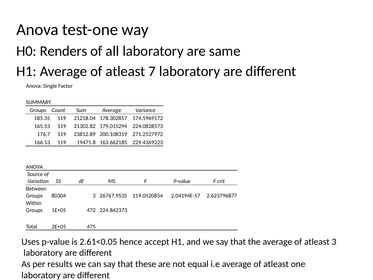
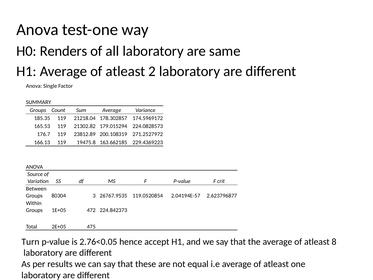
7: 7 -> 2
Uses: Uses -> Turn
2.61<0.05: 2.61<0.05 -> 2.76<0.05
atleast 3: 3 -> 8
